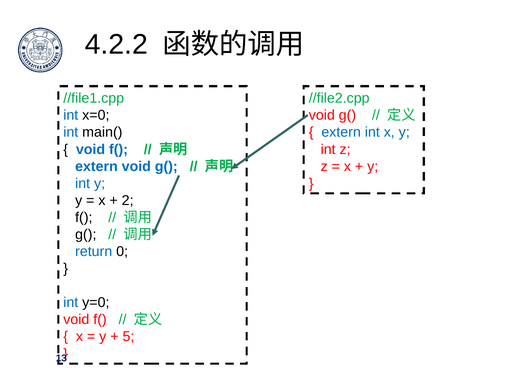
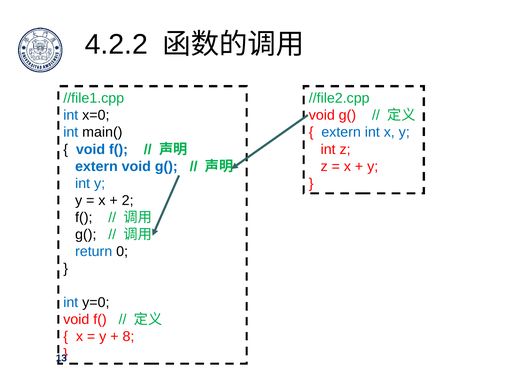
5: 5 -> 8
